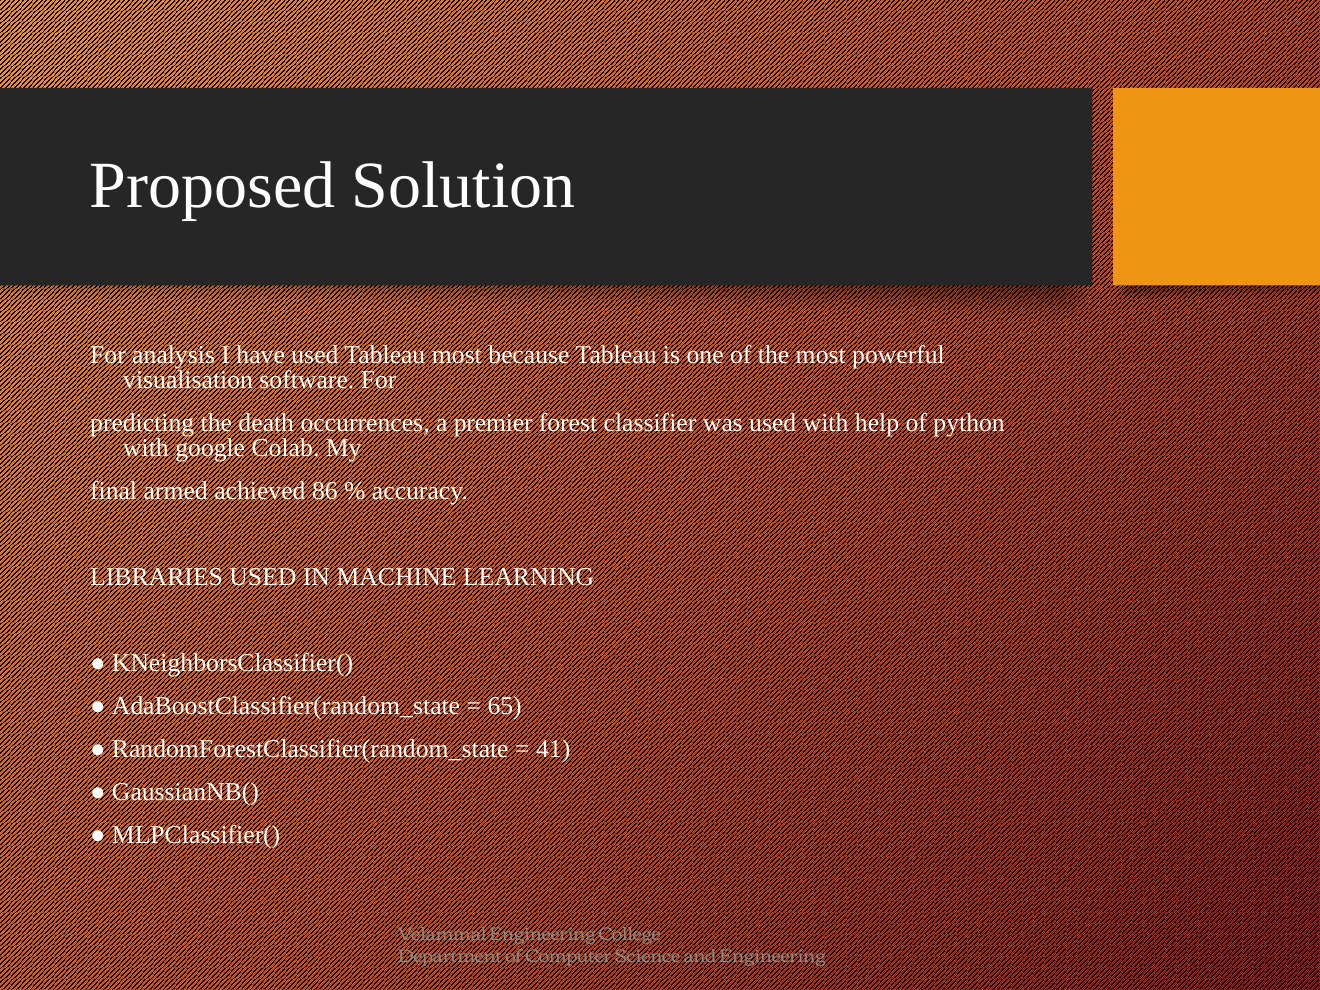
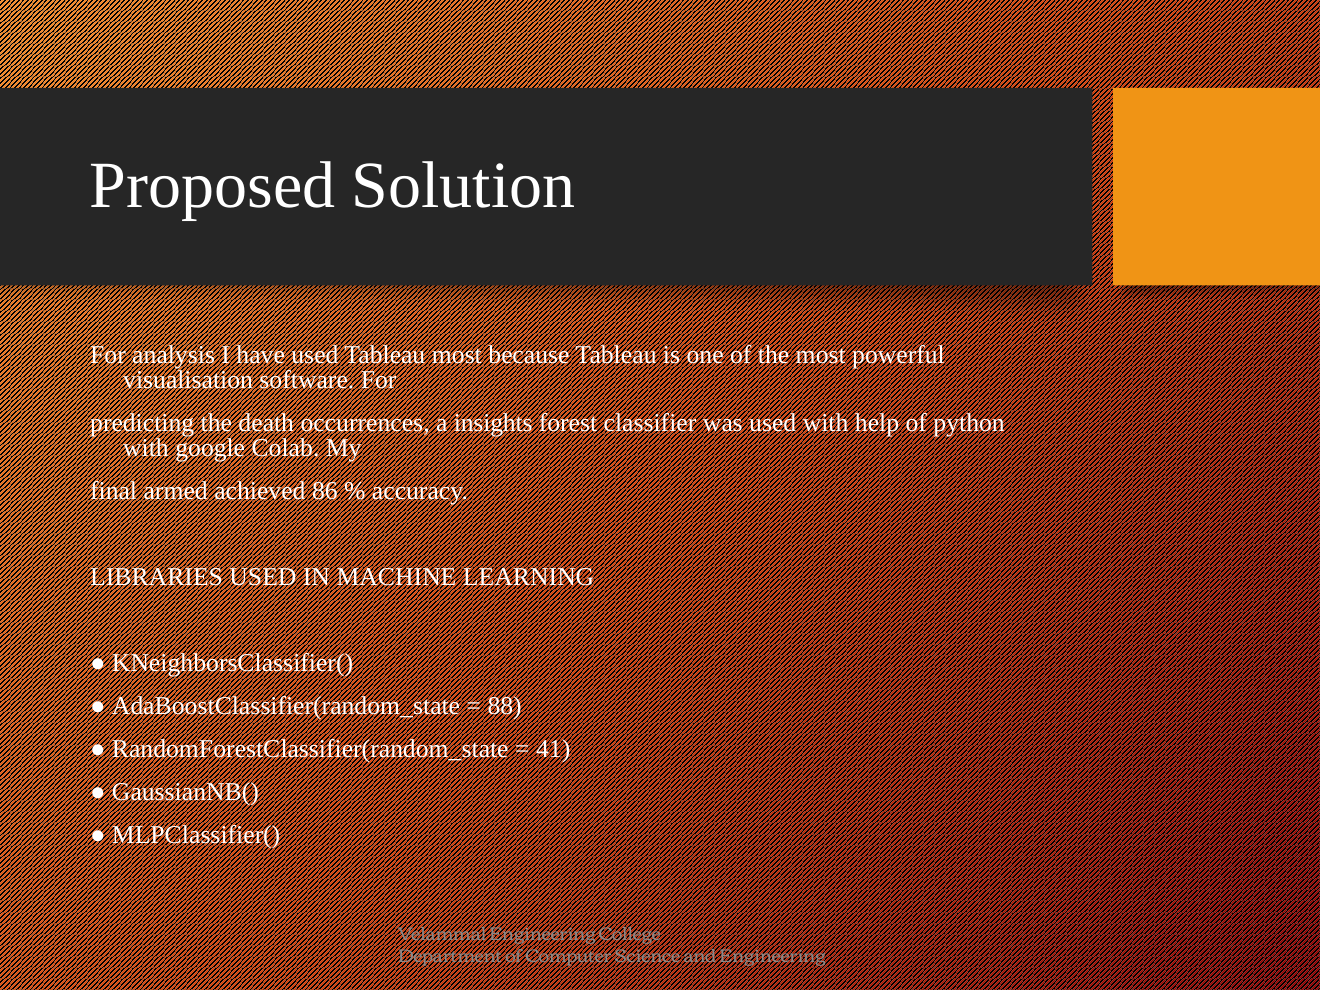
premier: premier -> insights
65: 65 -> 88
